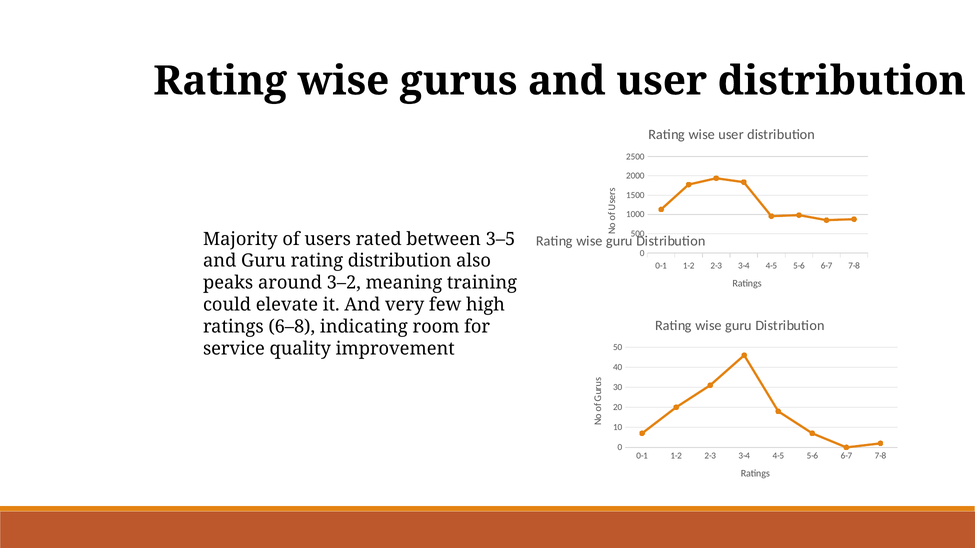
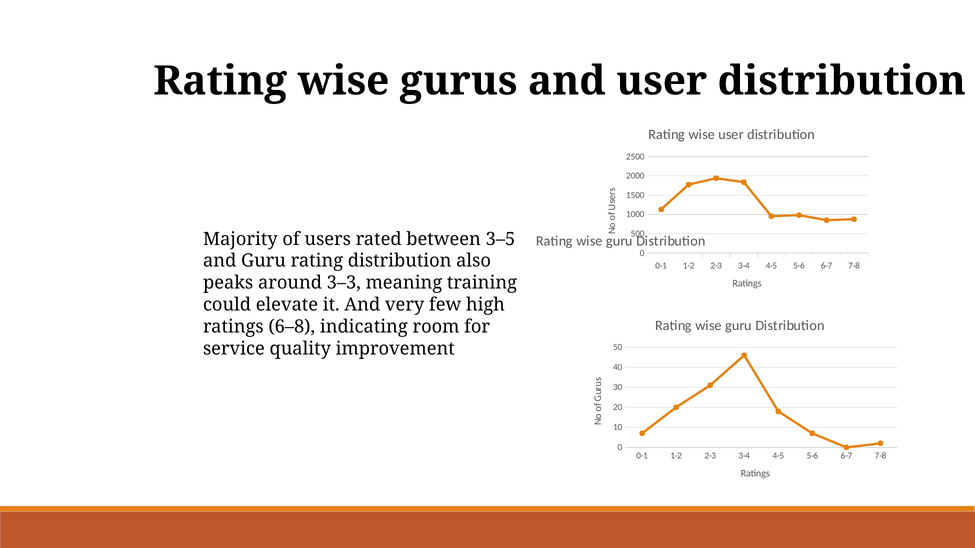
3–2: 3–2 -> 3–3
